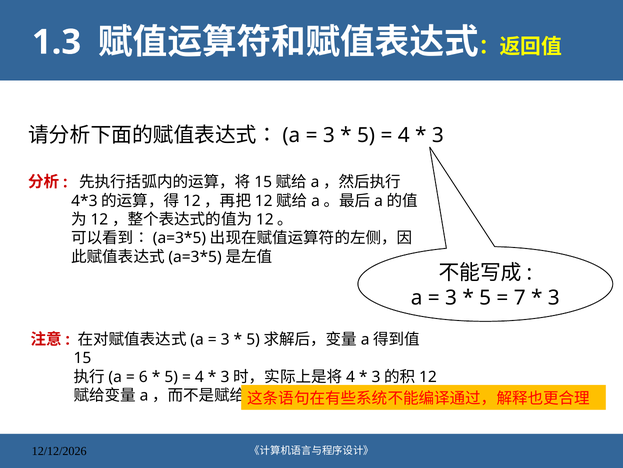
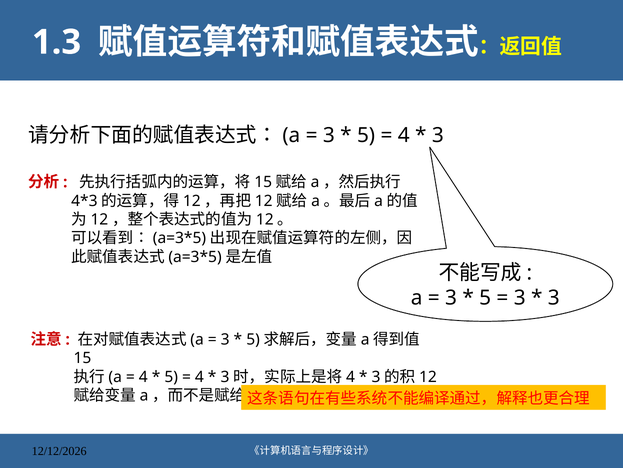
7 at (520, 297): 7 -> 3
6 at (143, 376): 6 -> 4
